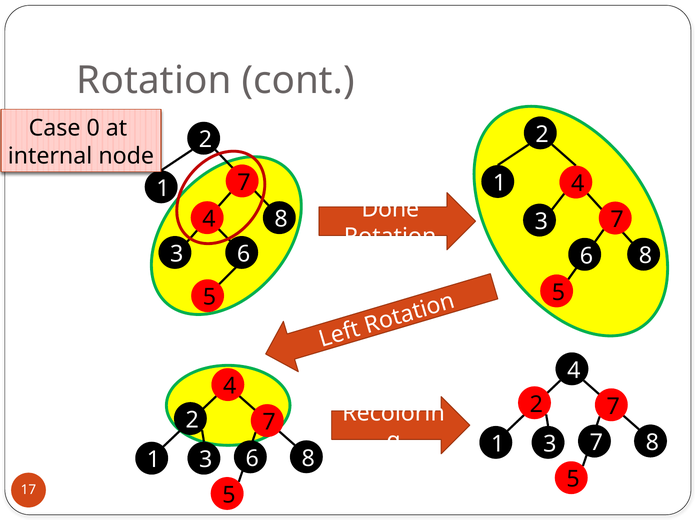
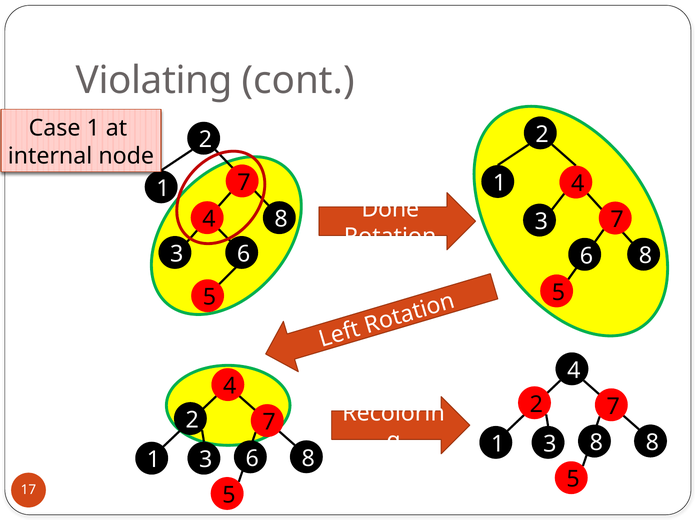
Rotation at (154, 80): Rotation -> Violating
Case 0: 0 -> 1
7 at (596, 443): 7 -> 8
